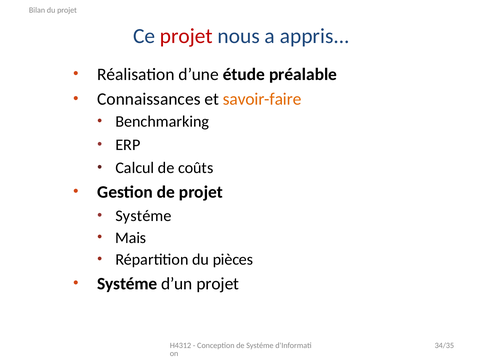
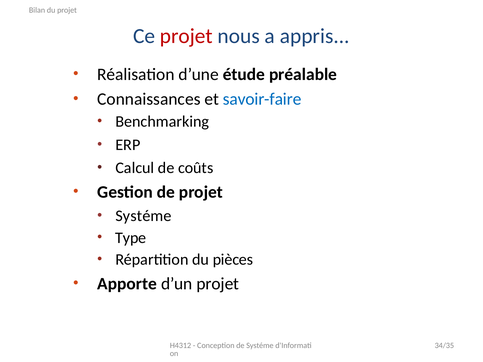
savoir-faire colour: orange -> blue
Mais: Mais -> Type
Systéme at (127, 284): Systéme -> Apporte
